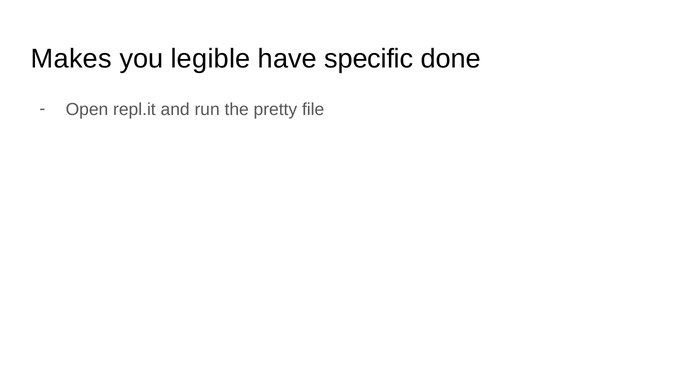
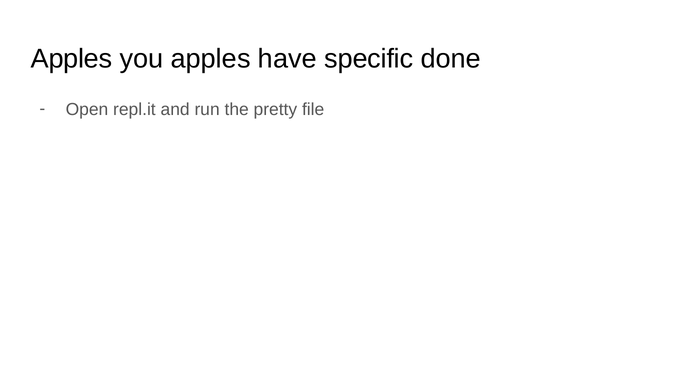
Makes at (71, 59): Makes -> Apples
you legible: legible -> apples
